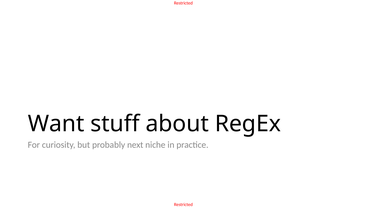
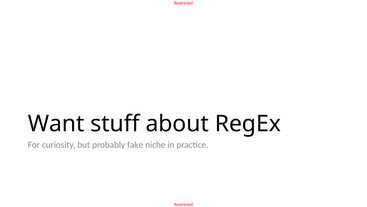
next: next -> fake
